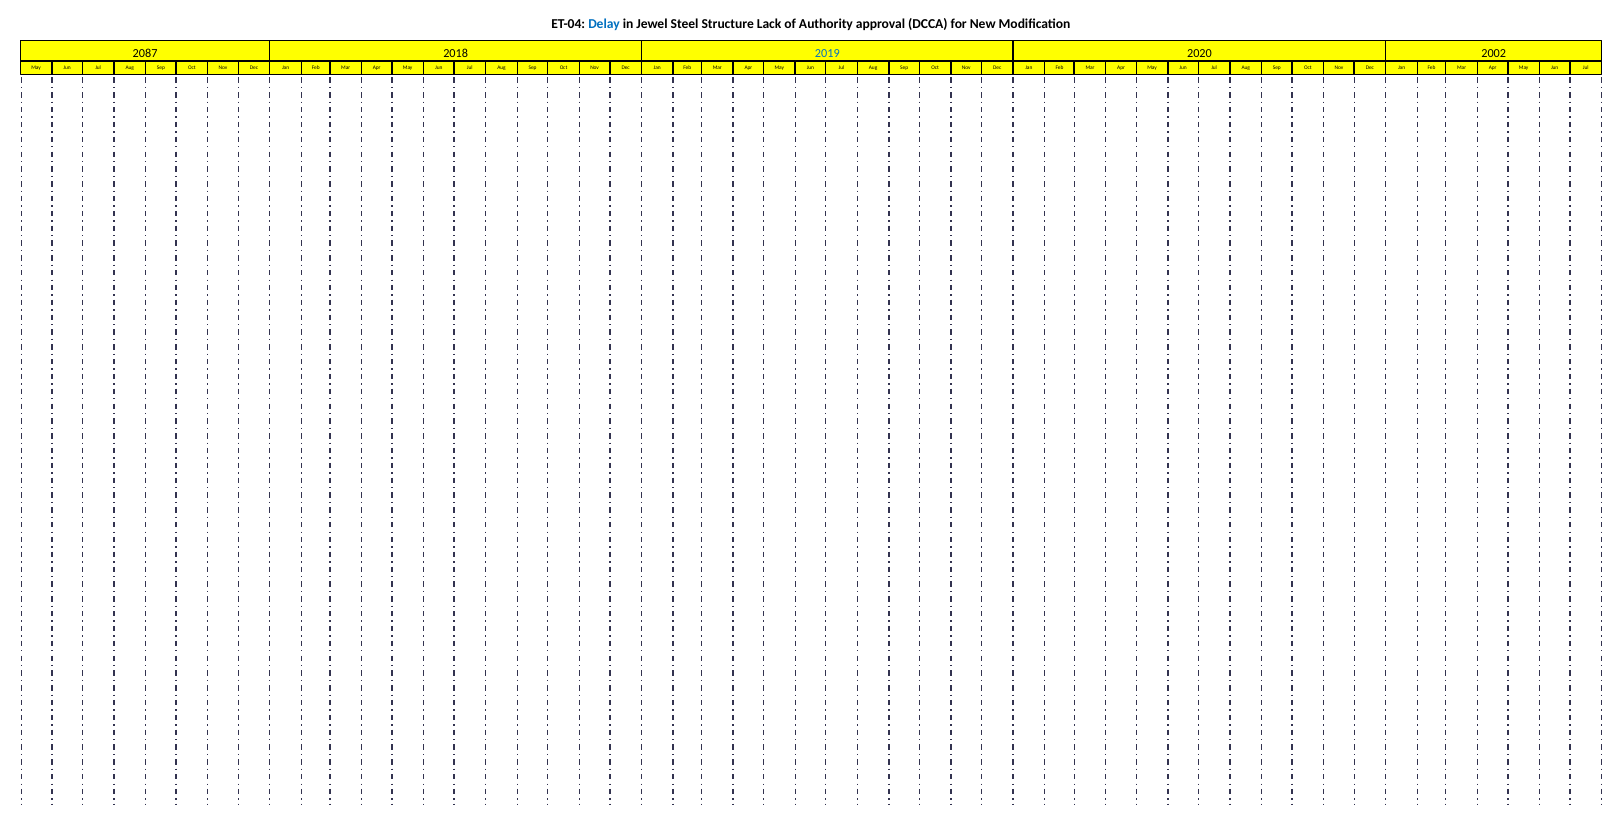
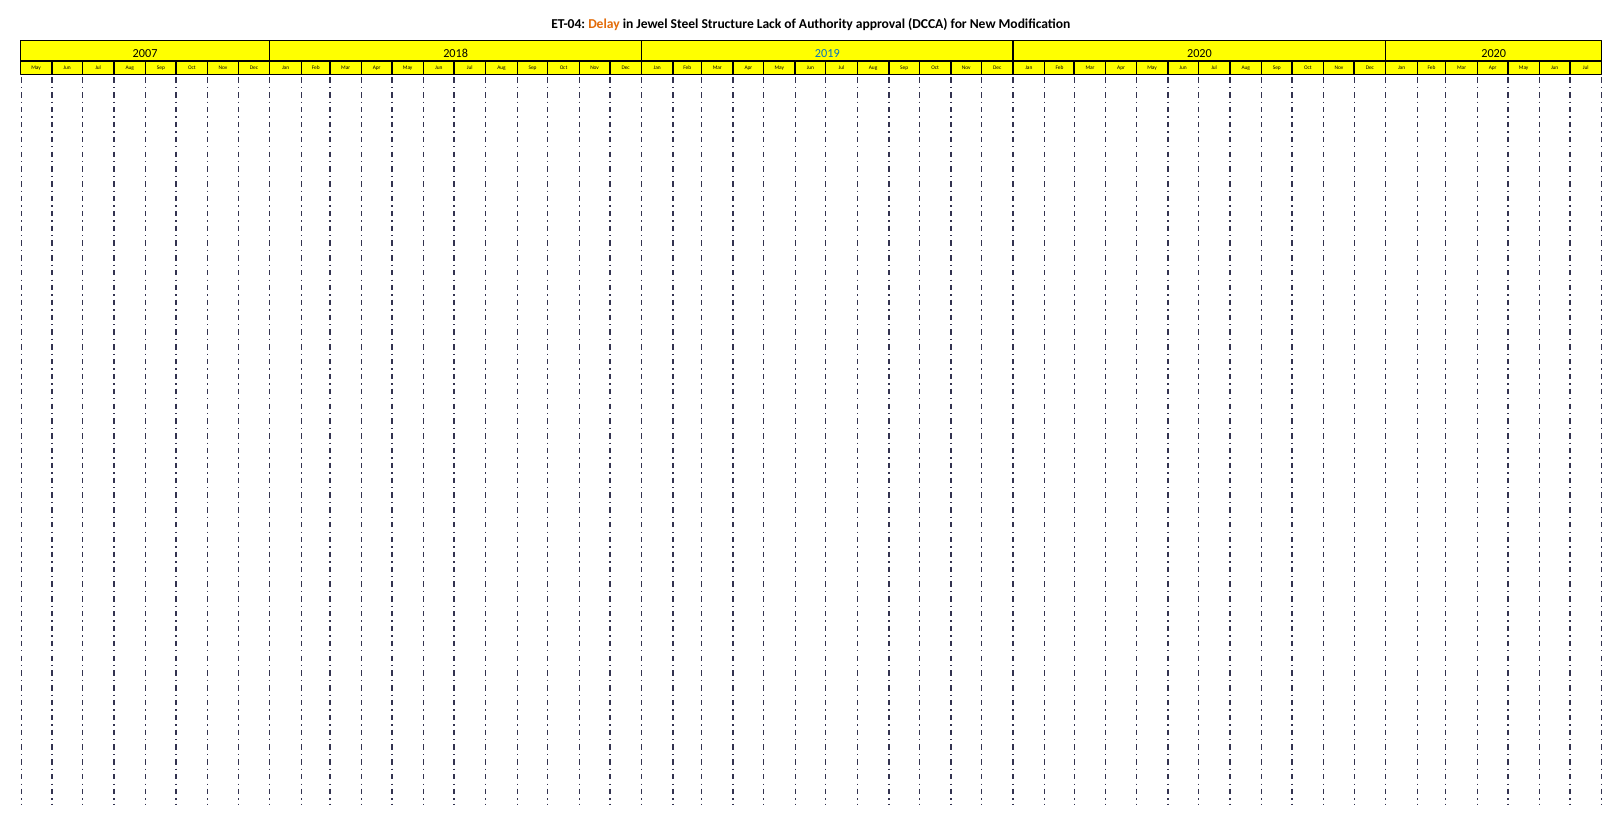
Delay colour: blue -> orange
2087: 2087 -> 2007
2020 2002: 2002 -> 2020
